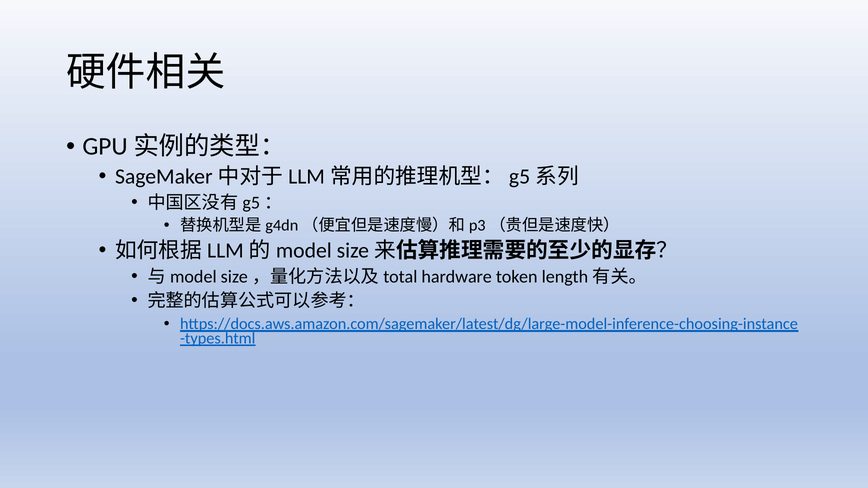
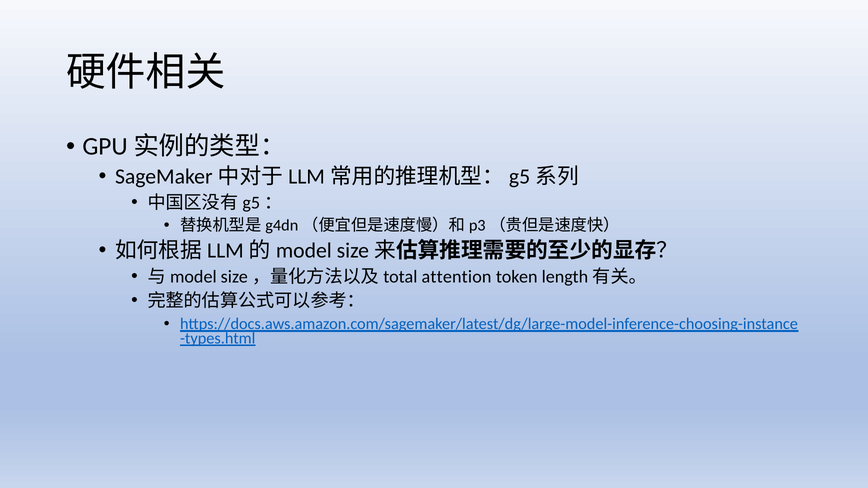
hardware: hardware -> attention
